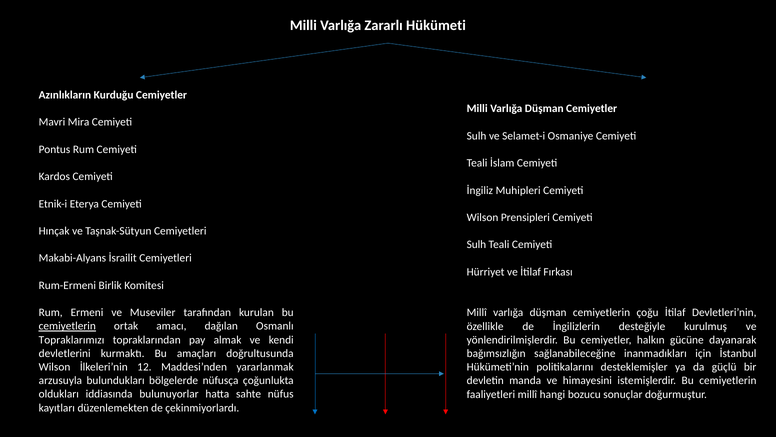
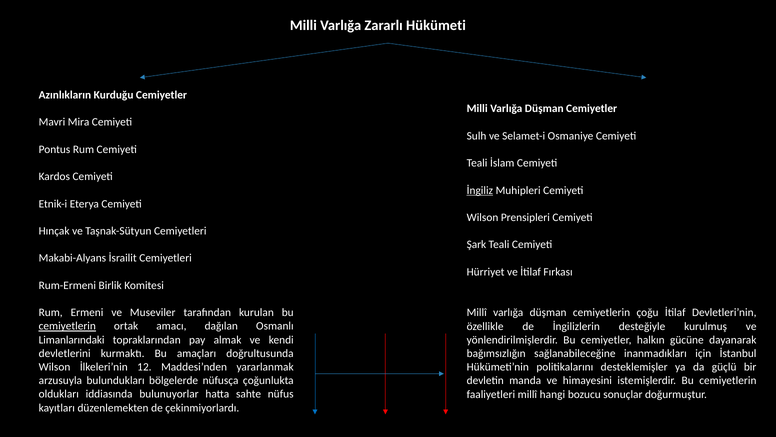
İngiliz underline: none -> present
Sulh at (476, 244): Sulh -> Şark
Topraklarımızı: Topraklarımızı -> Limanlarındaki
